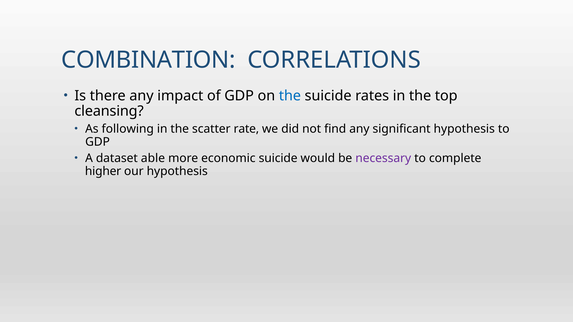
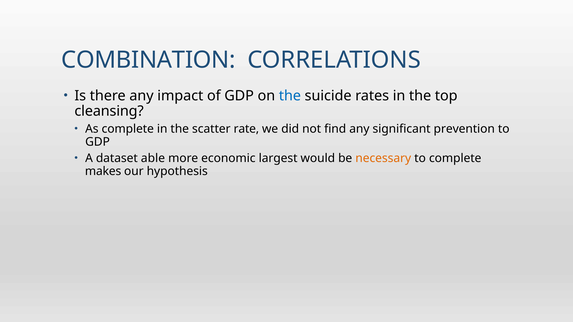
As following: following -> complete
significant hypothesis: hypothesis -> prevention
economic suicide: suicide -> largest
necessary colour: purple -> orange
higher: higher -> makes
